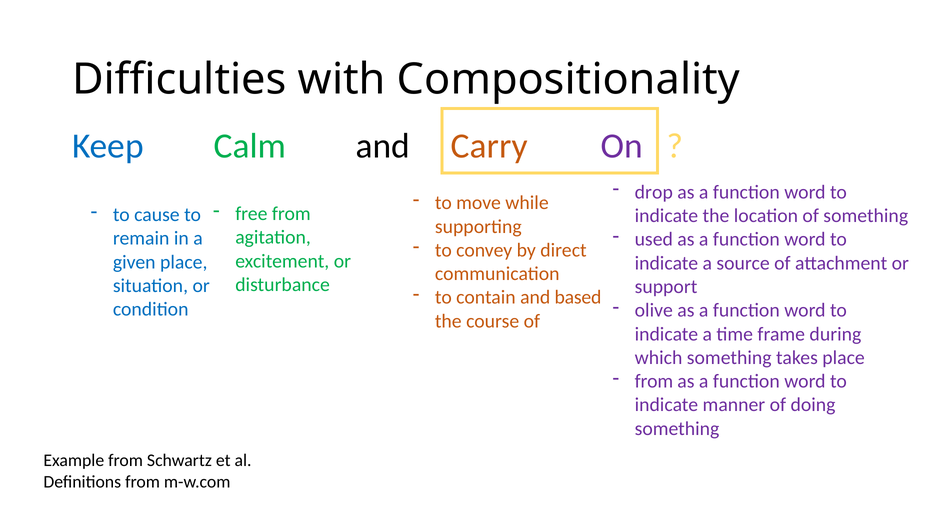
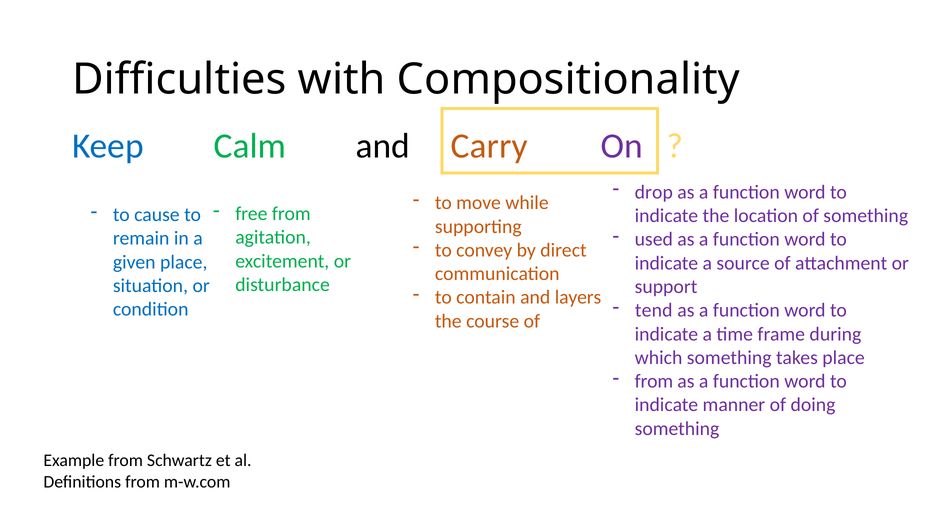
based: based -> layers
olive: olive -> tend
